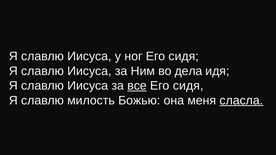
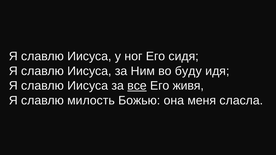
дела: дела -> буду
сидя at (188, 86): сидя -> живя
сласла underline: present -> none
